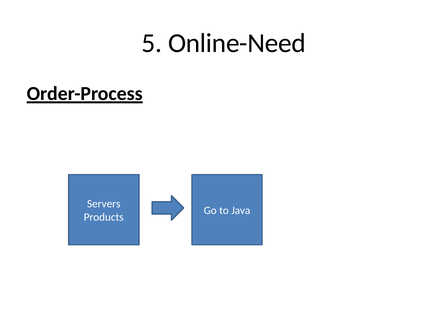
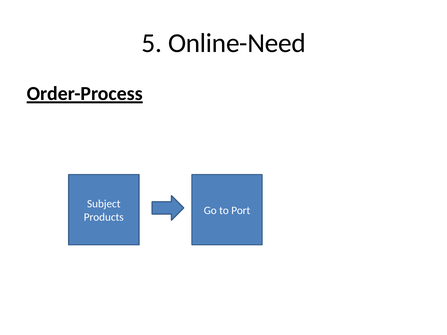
Servers: Servers -> Subject
Java: Java -> Port
